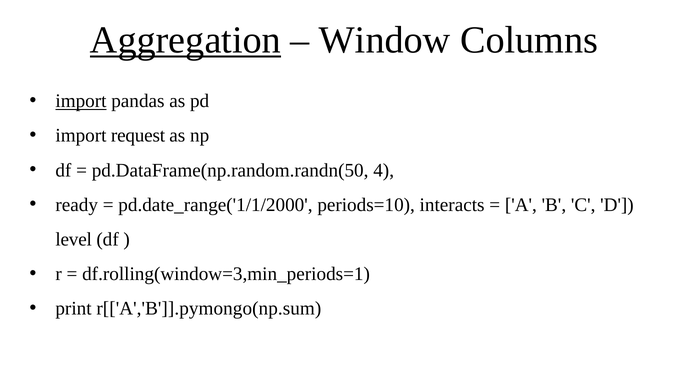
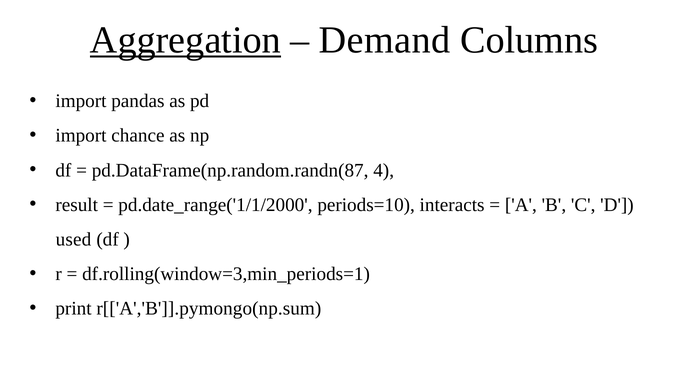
Window: Window -> Demand
import at (81, 101) underline: present -> none
request: request -> chance
pd.DataFrame(np.random.randn(50: pd.DataFrame(np.random.randn(50 -> pd.DataFrame(np.random.randn(87
ready: ready -> result
level: level -> used
